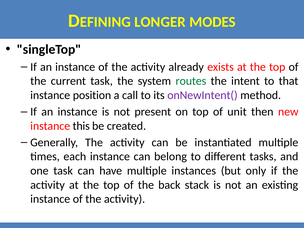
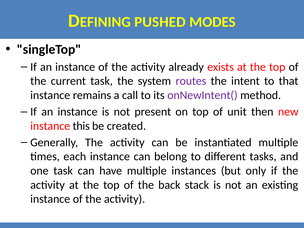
LONGER: LONGER -> PUSHED
routes colour: green -> purple
position: position -> remains
